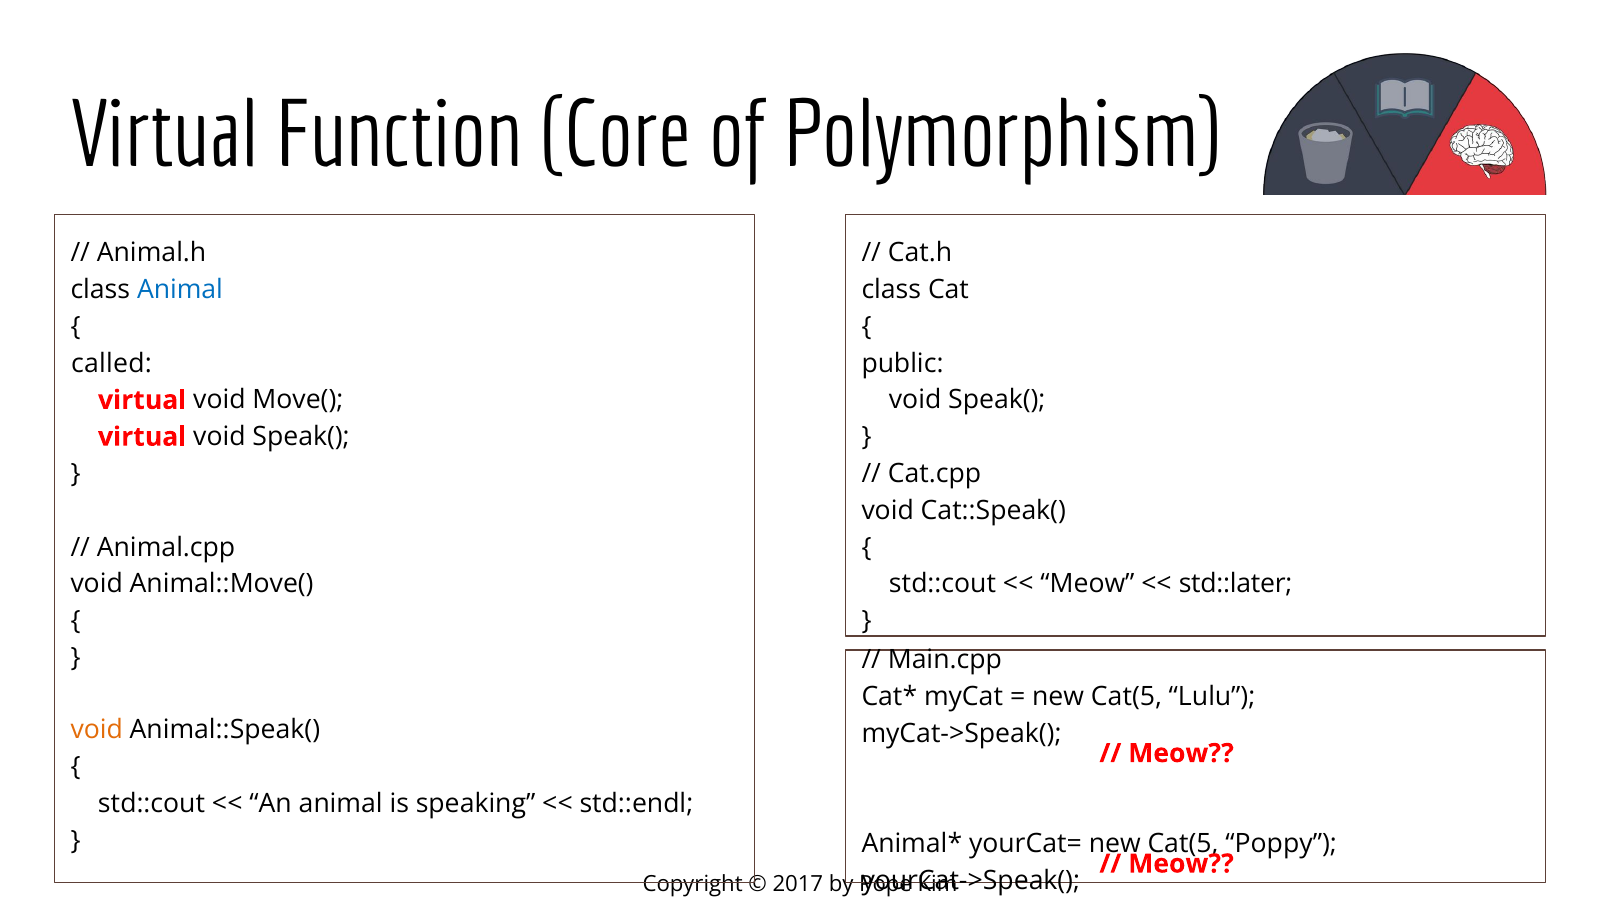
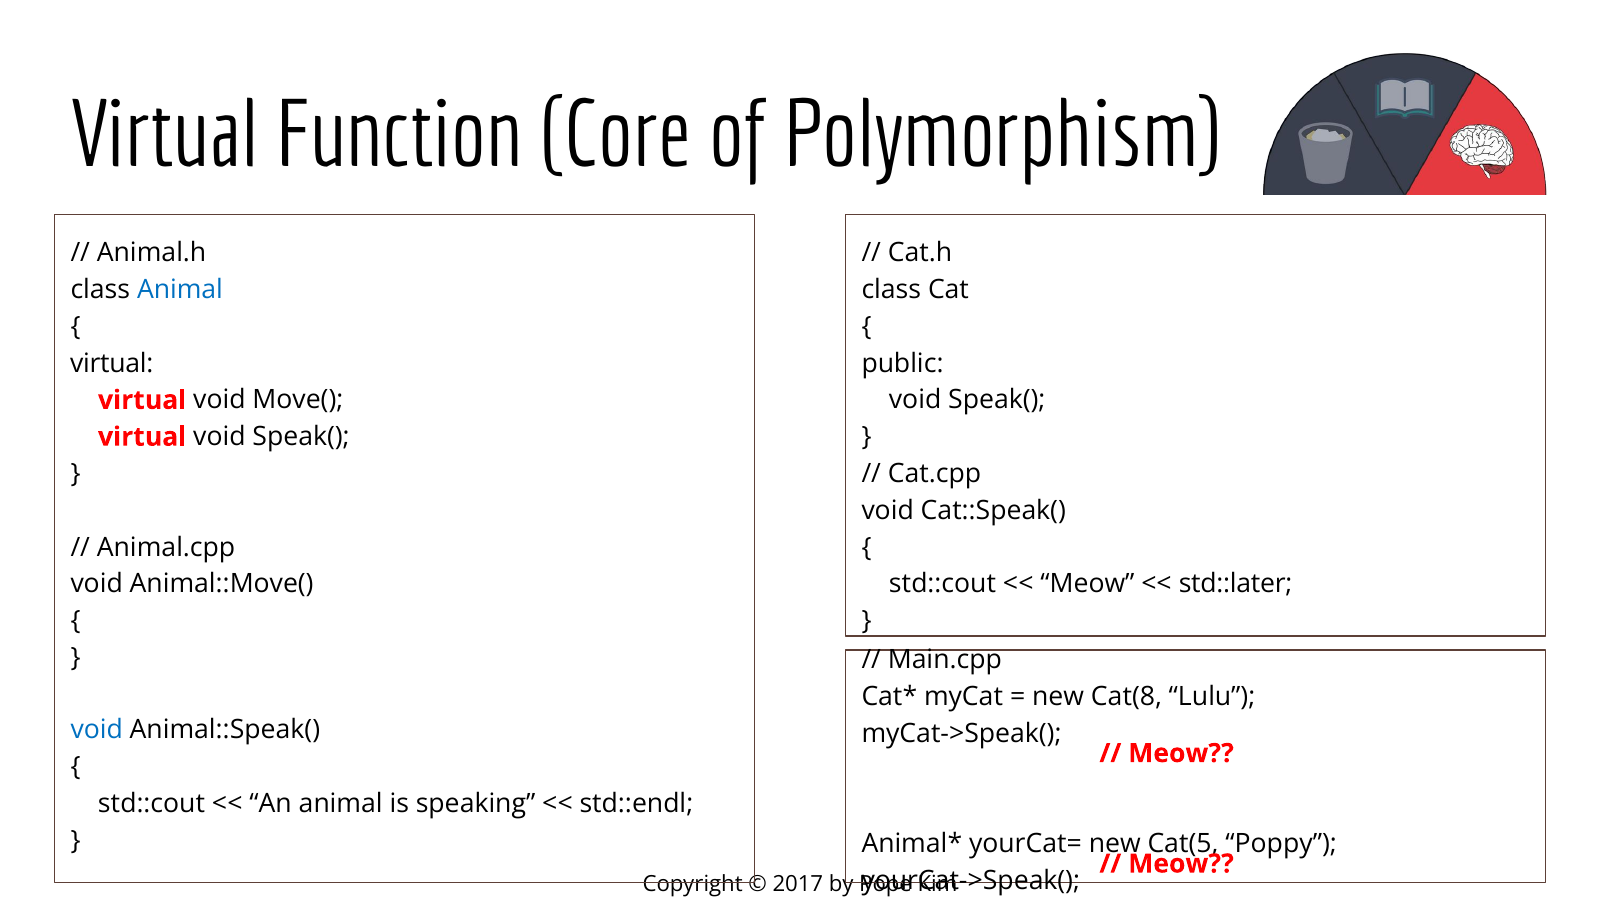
called at (111, 363): called -> virtual
Cat(5 at (1126, 697): Cat(5 -> Cat(8
void at (97, 730) colour: orange -> blue
